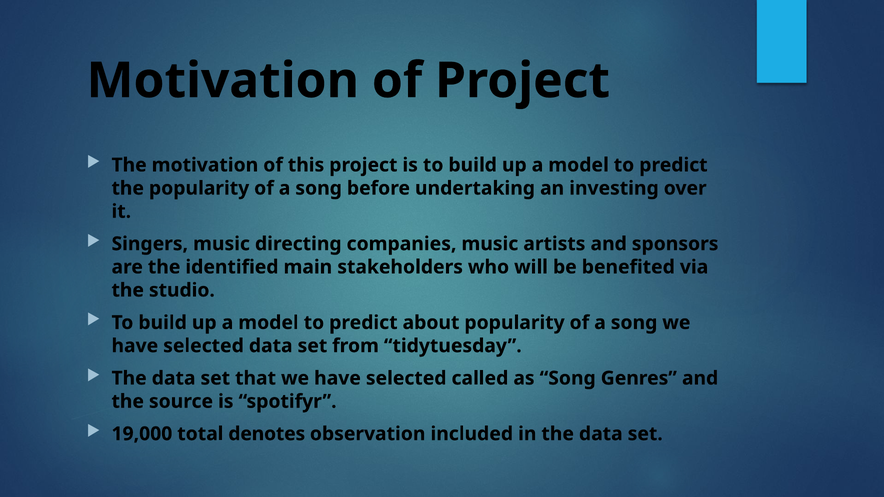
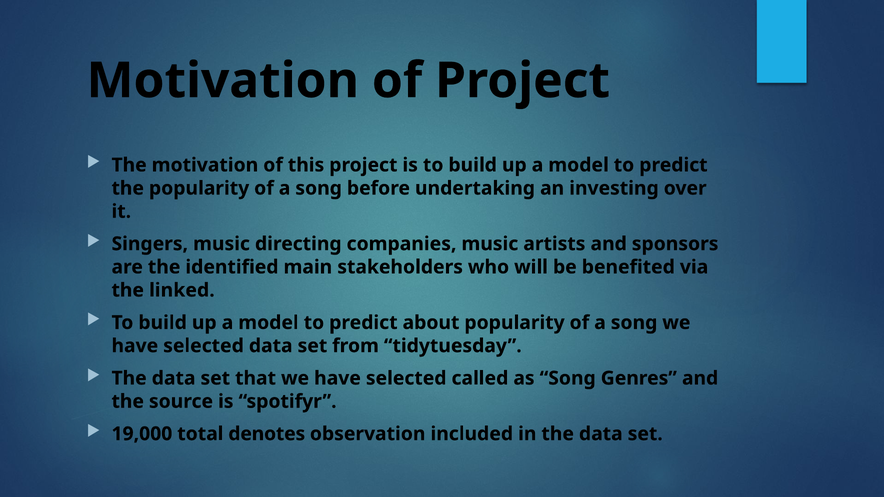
studio: studio -> linked
